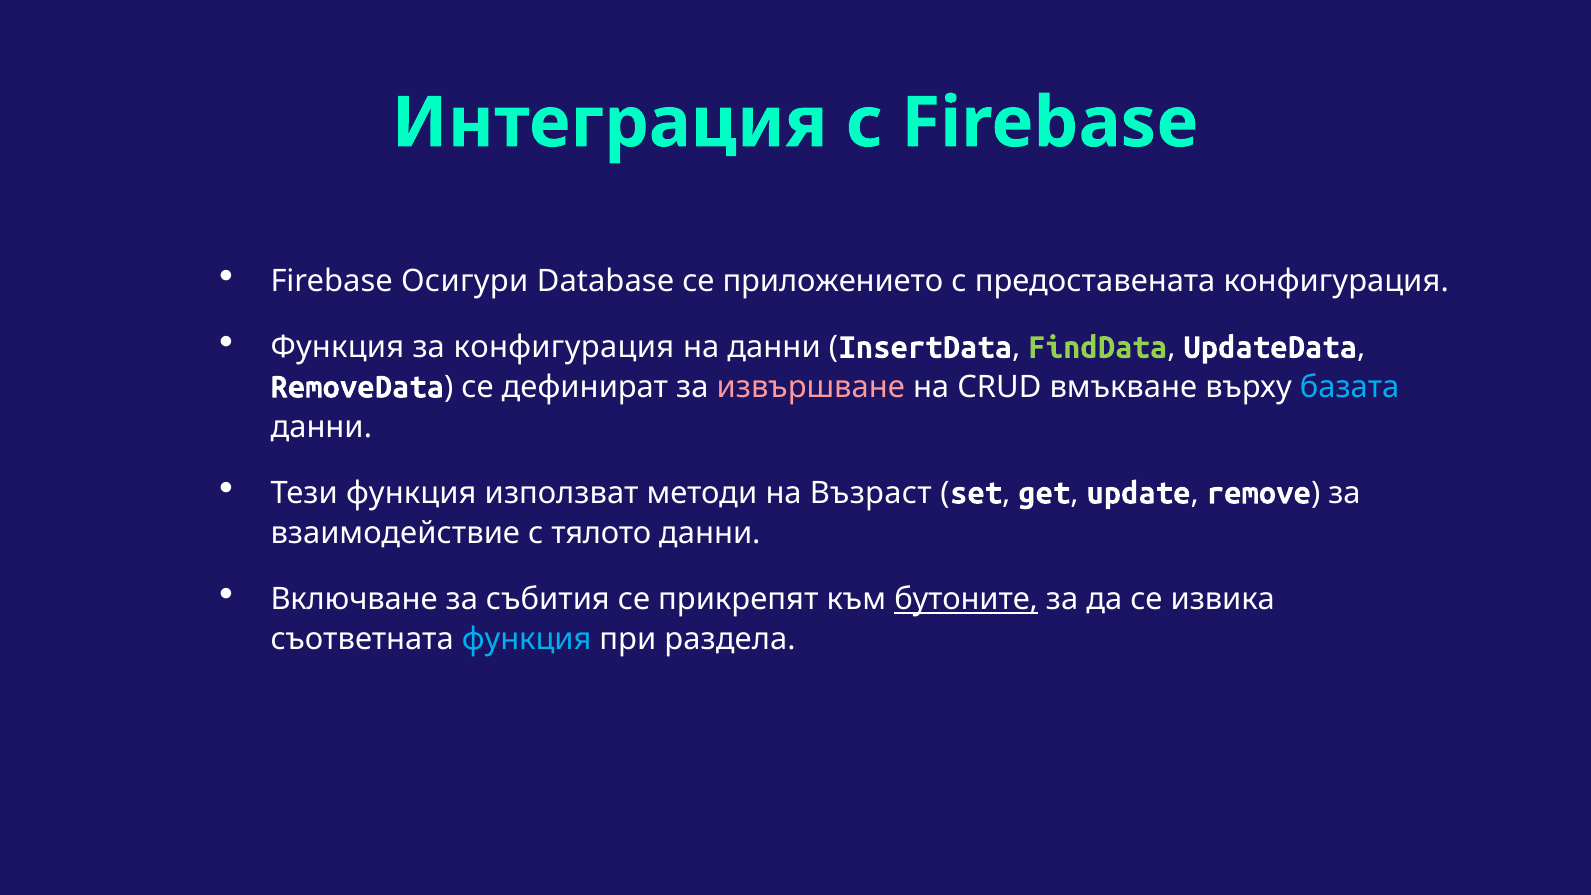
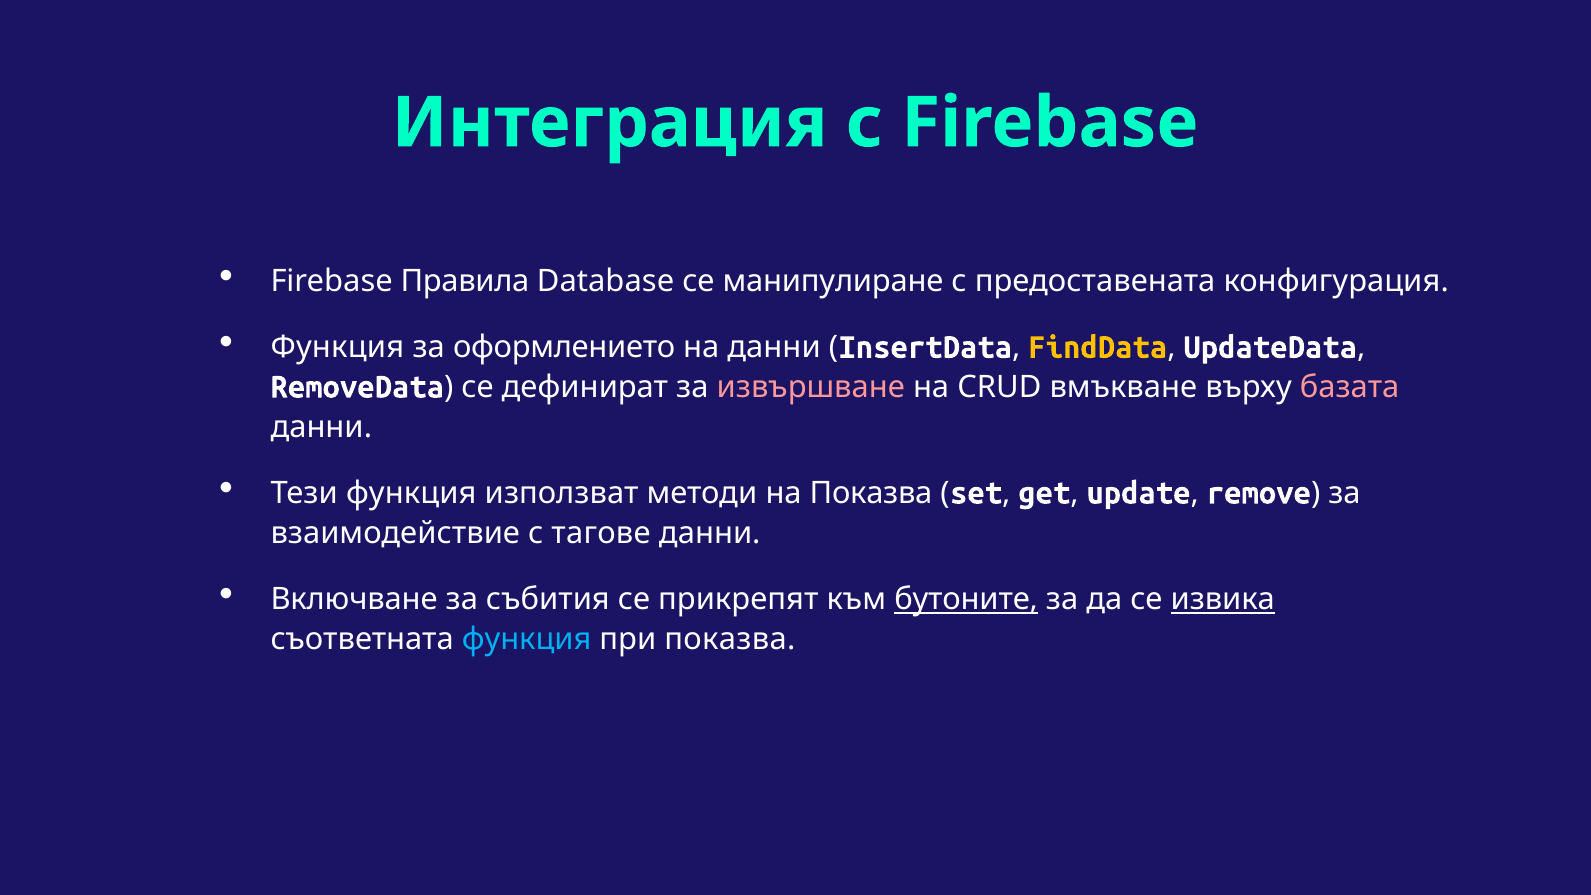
Осигури: Осигури -> Правила
приложението: приложението -> манипулиране
за конфигурация: конфигурация -> оформлението
FindData colour: light green -> yellow
базата colour: light blue -> pink
на Възраст: Възраст -> Показва
тялото: тялото -> тагове
извика underline: none -> present
при раздела: раздела -> показва
